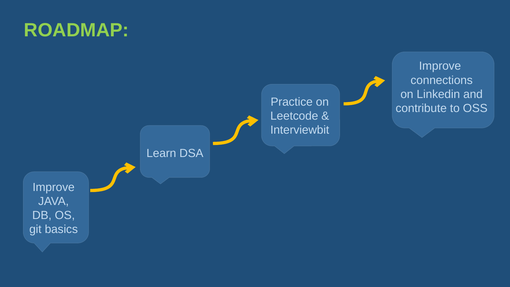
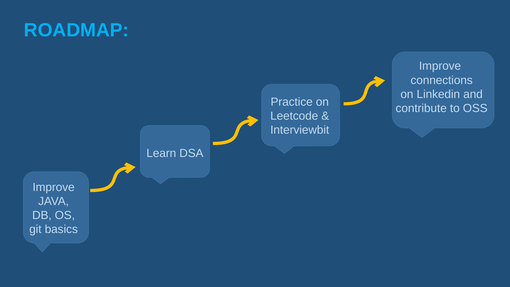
ROADMAP colour: light green -> light blue
